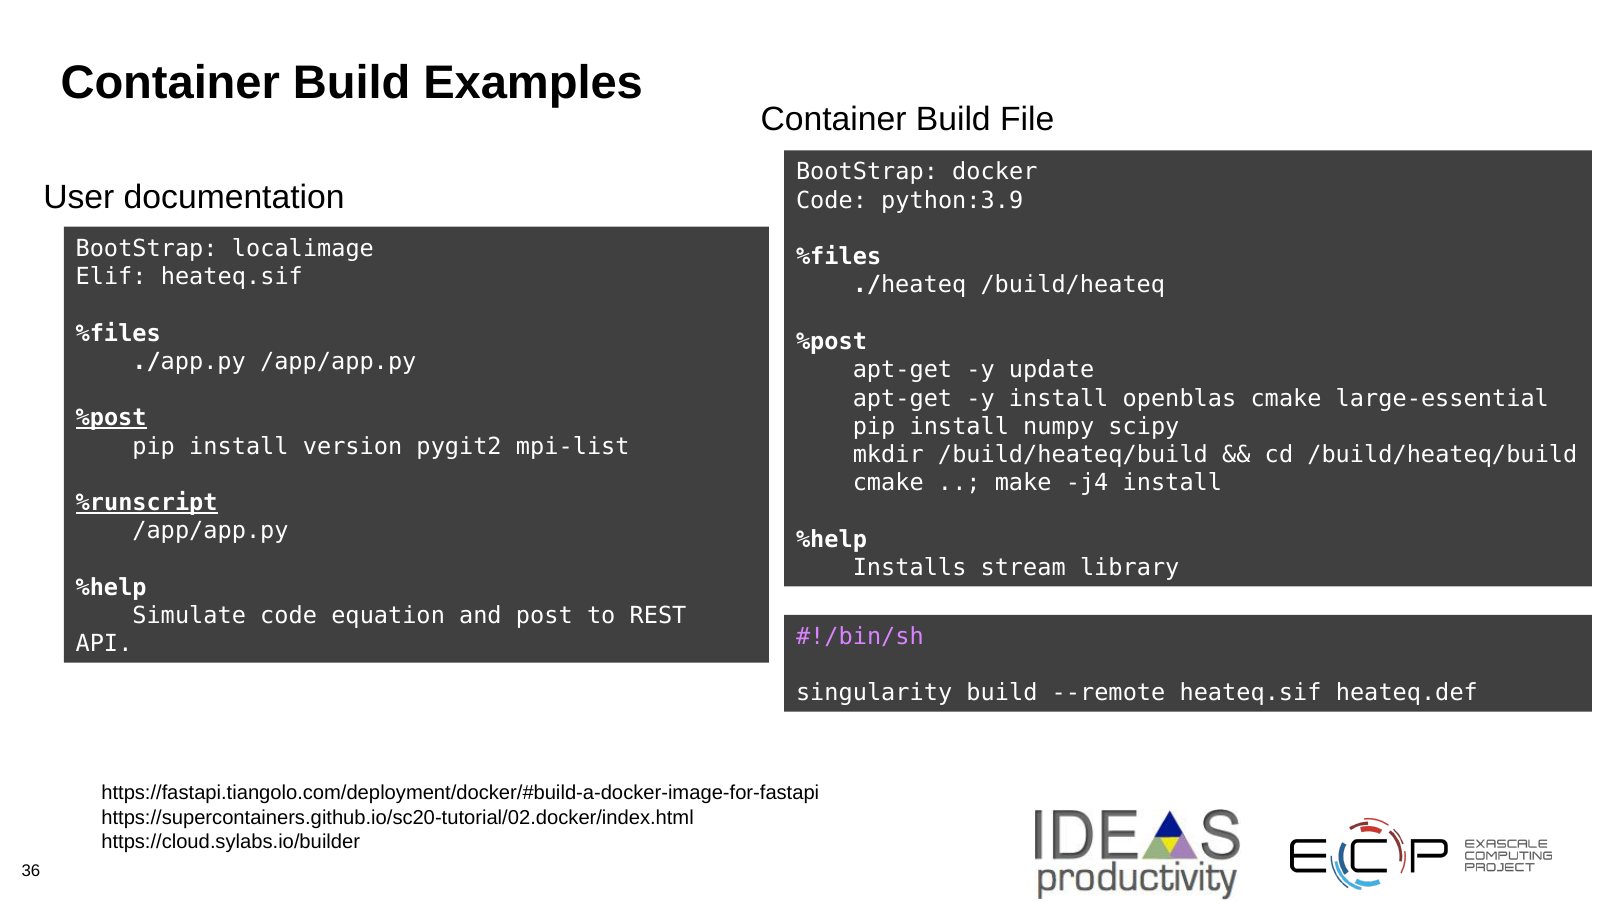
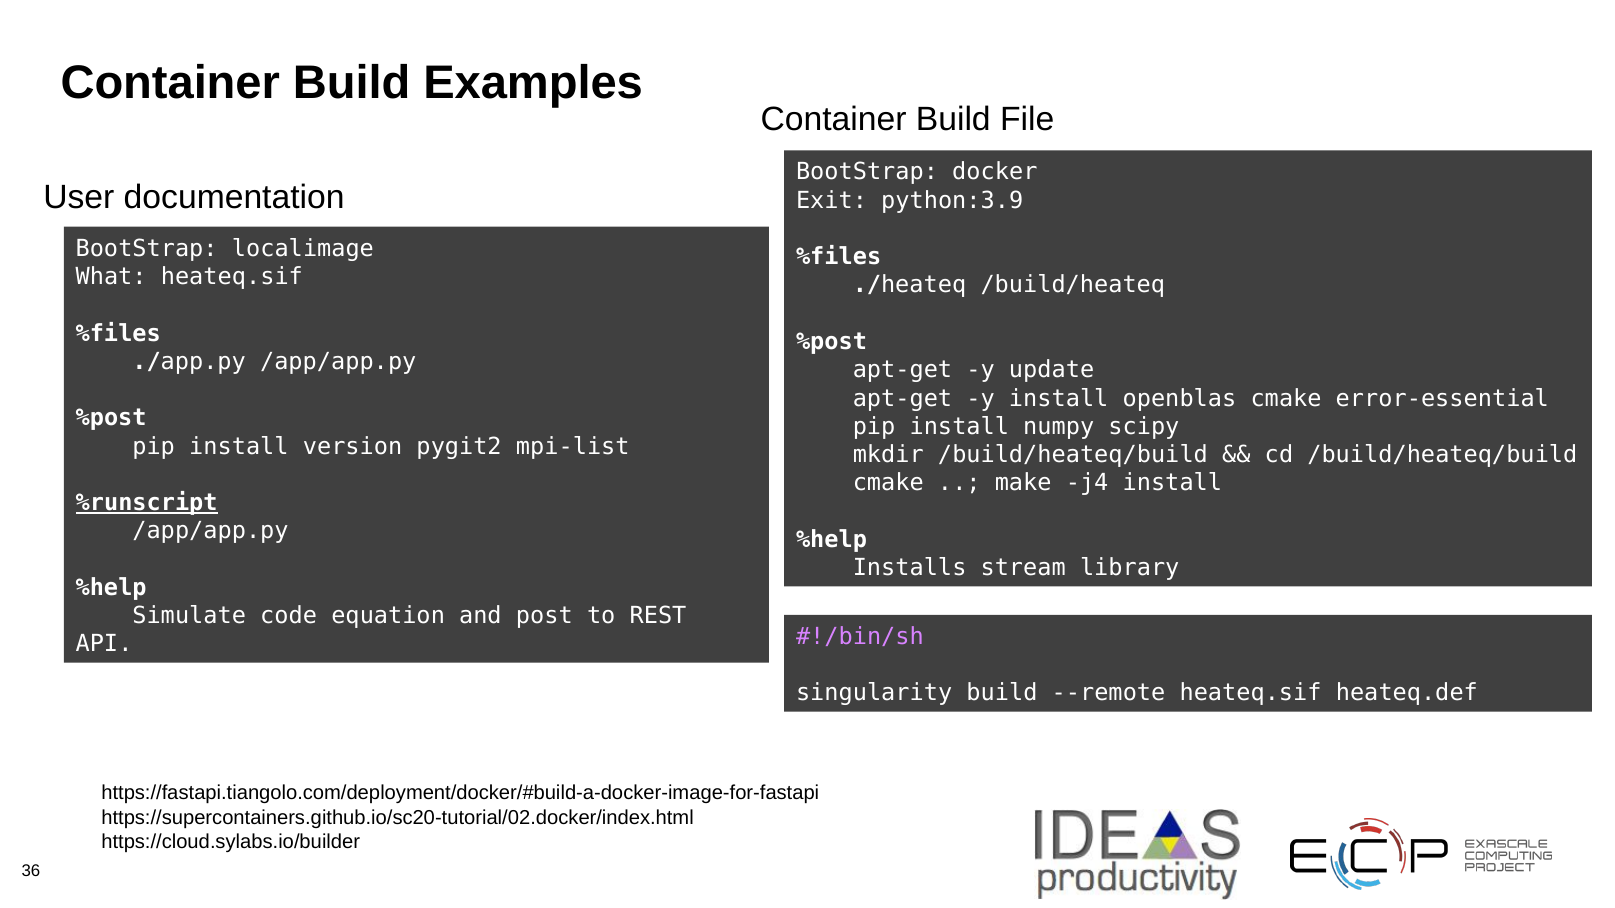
Code at (832, 201): Code -> Exit
Elif: Elif -> What
large-essential: large-essential -> error-essential
%post at (111, 418) underline: present -> none
